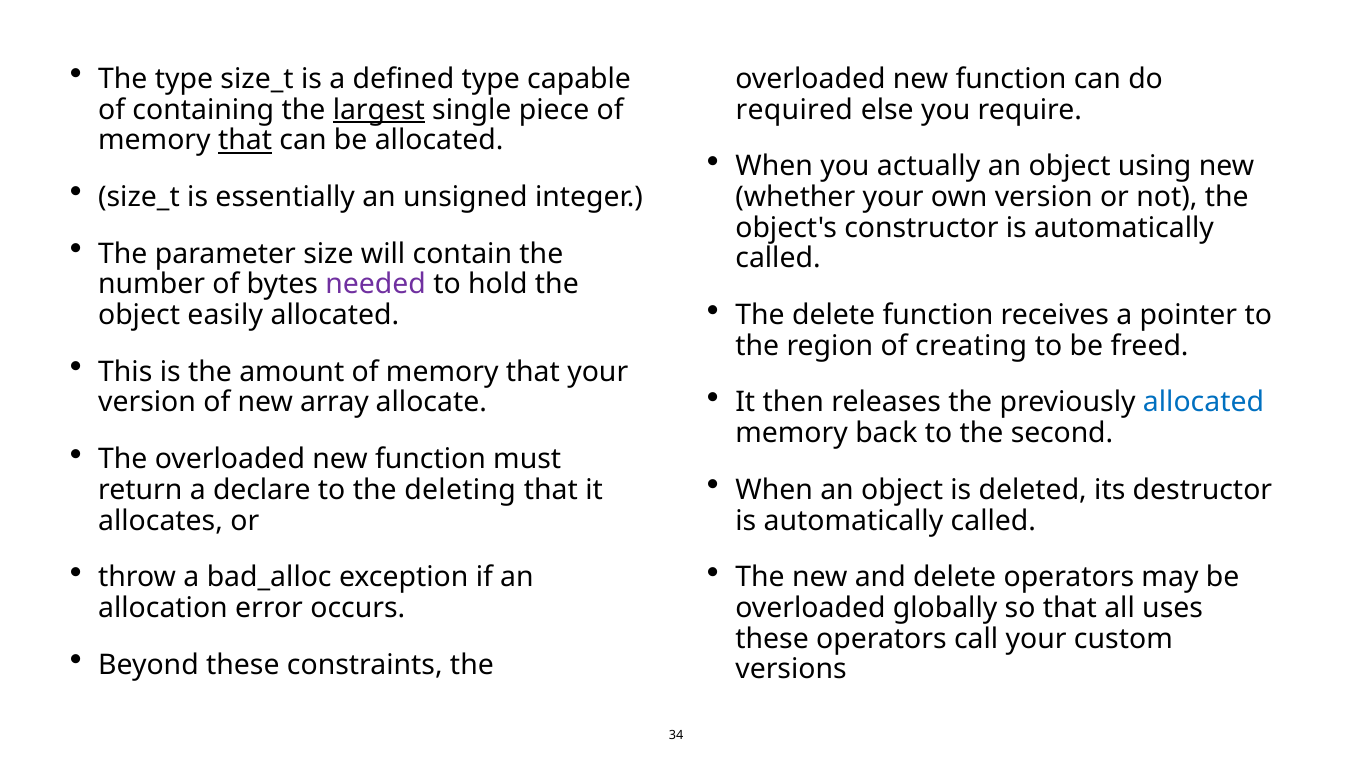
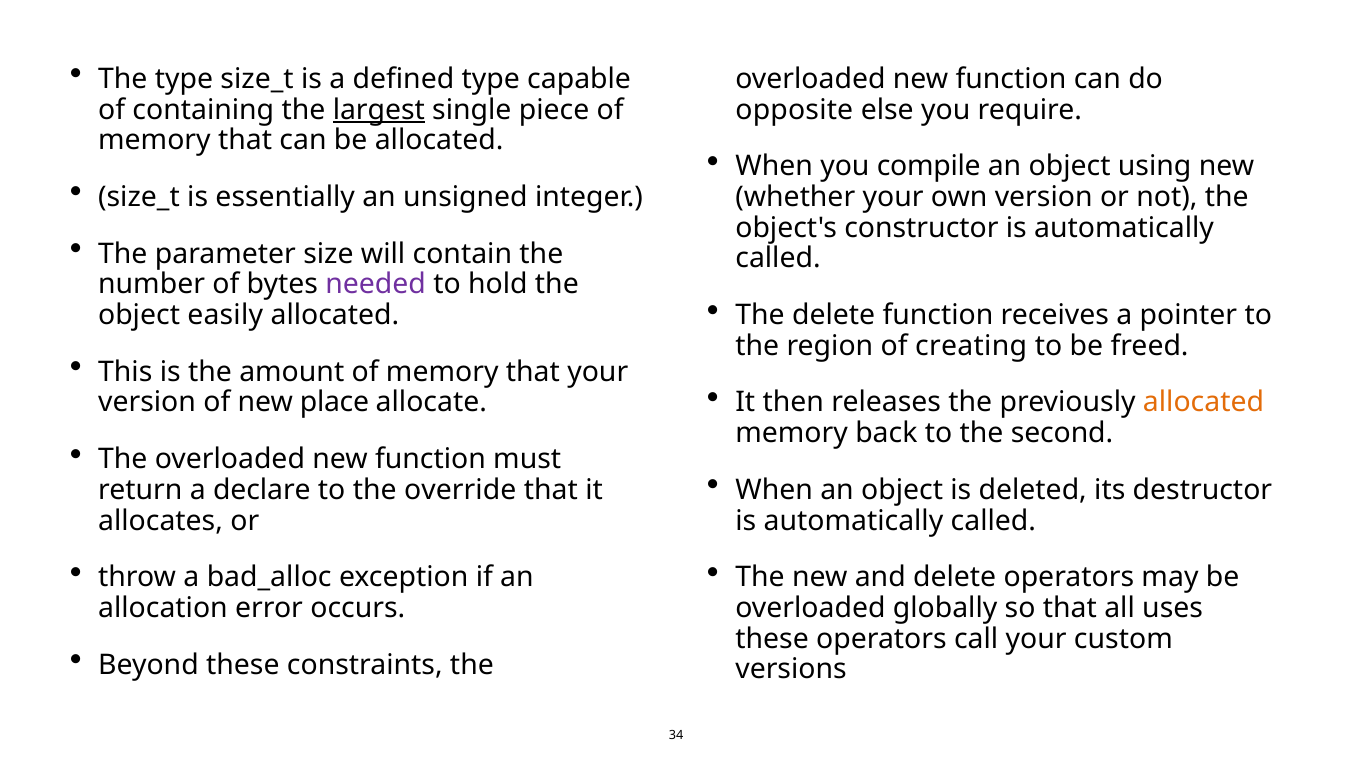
required: required -> opposite
that at (245, 140) underline: present -> none
actually: actually -> compile
allocated at (1203, 403) colour: blue -> orange
array: array -> place
deleting: deleting -> override
